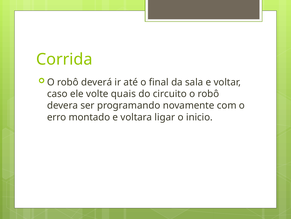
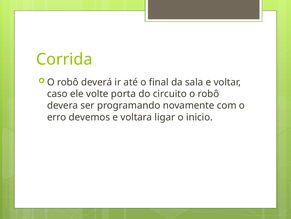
quais: quais -> porta
montado: montado -> devemos
